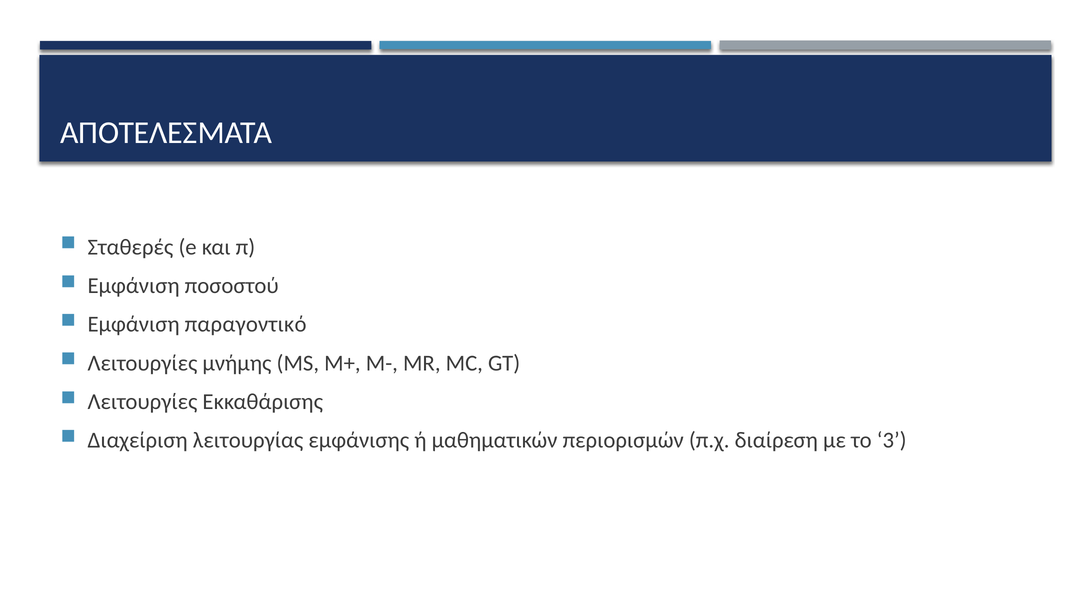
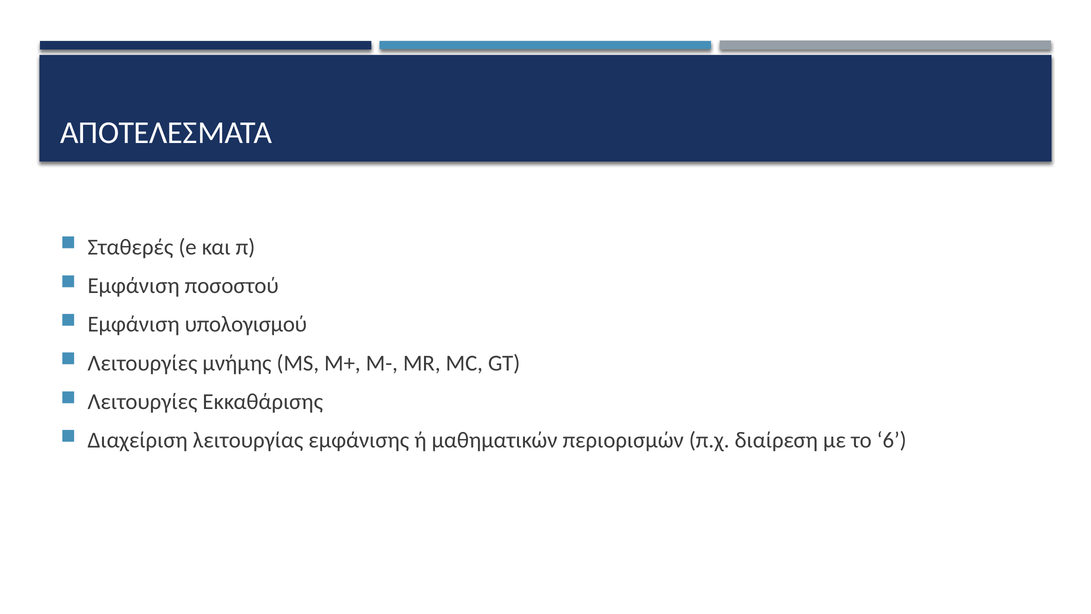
παραγοντικό: παραγοντικό -> υπολογισμού
3: 3 -> 6
